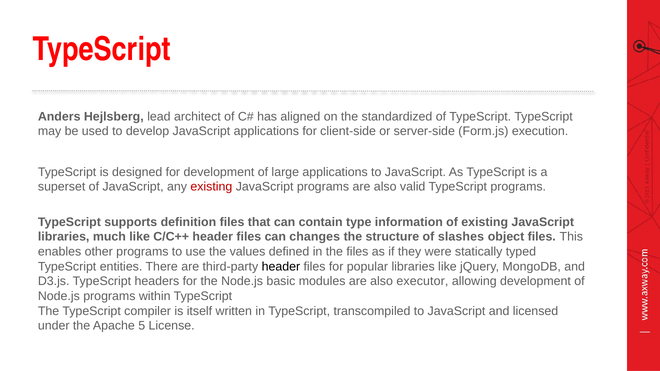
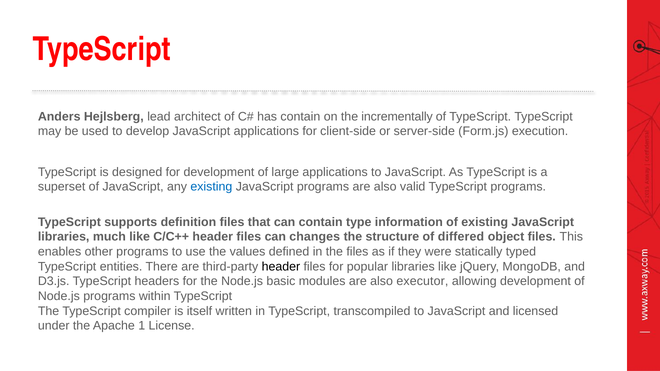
has aligned: aligned -> contain
standardized: standardized -> incrementally
existing at (211, 187) colour: red -> blue
slashes: slashes -> differed
5: 5 -> 1
